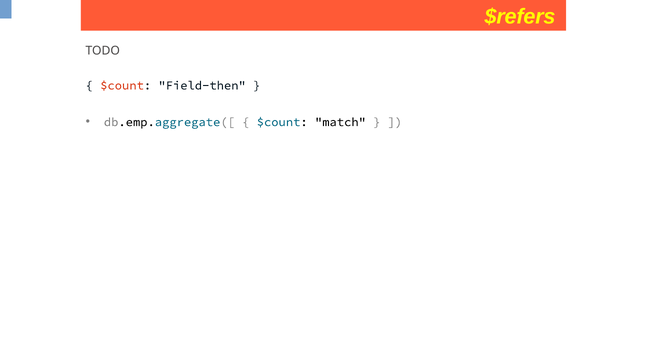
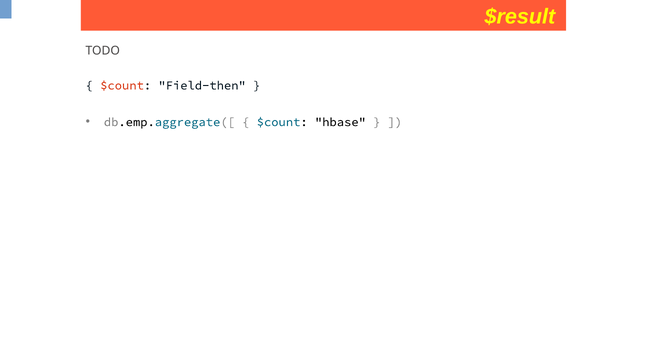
$refers: $refers -> $result
match: match -> hbase
